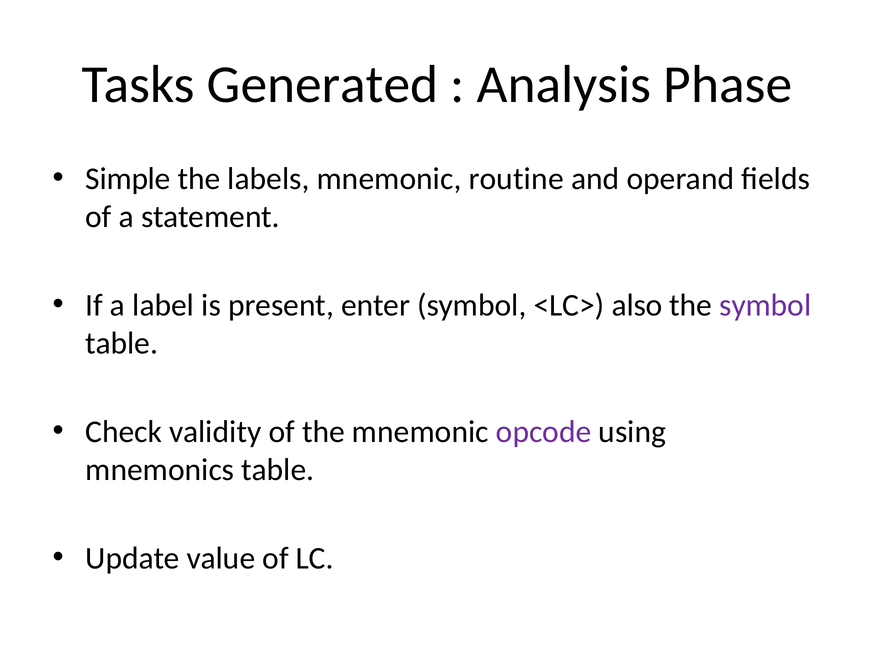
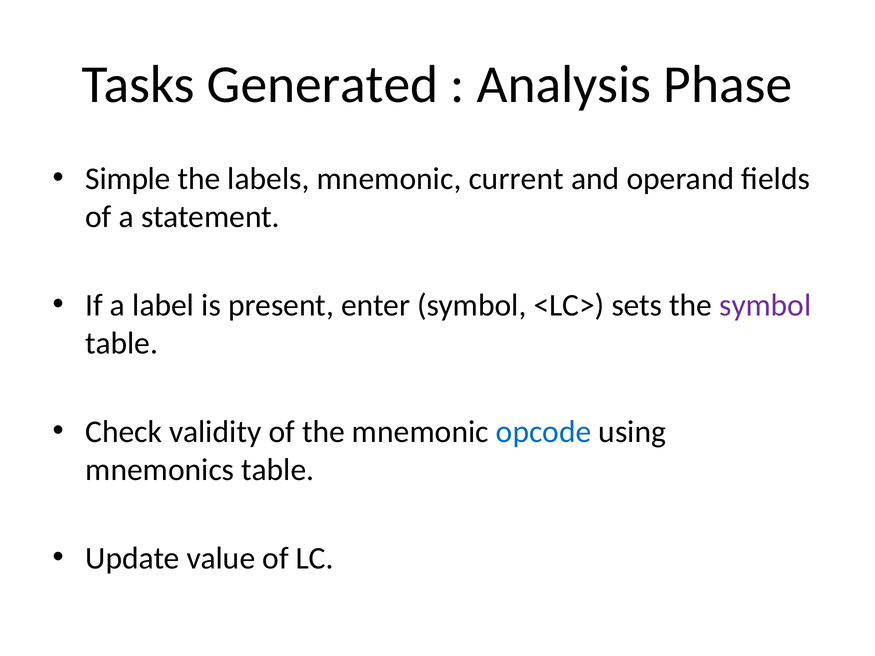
routine: routine -> current
also: also -> sets
opcode colour: purple -> blue
